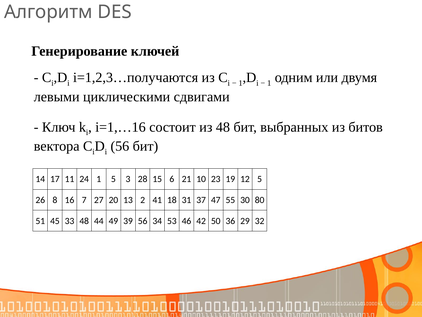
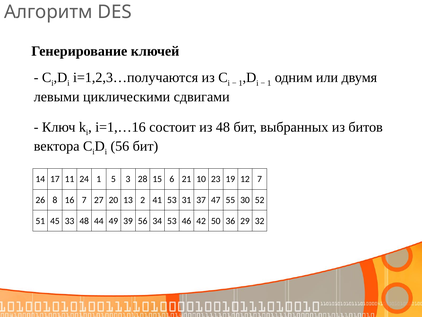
12 5: 5 -> 7
41 18: 18 -> 53
80: 80 -> 52
